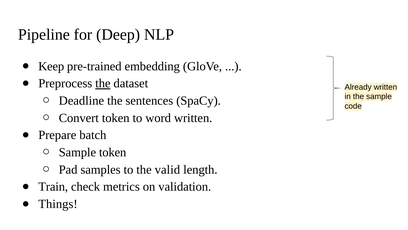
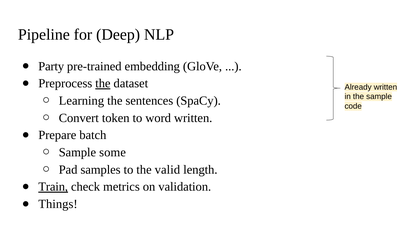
Keep: Keep -> Party
Deadline: Deadline -> Learning
Sample token: token -> some
Train underline: none -> present
